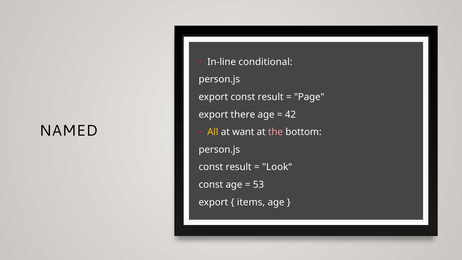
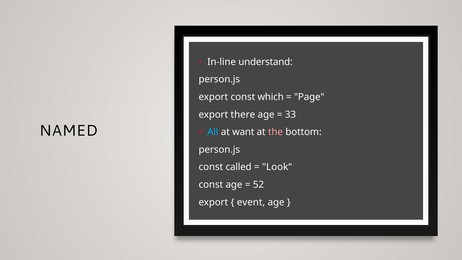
conditional: conditional -> understand
export const result: result -> which
42: 42 -> 33
All colour: yellow -> light blue
result at (239, 167): result -> called
53: 53 -> 52
items: items -> event
